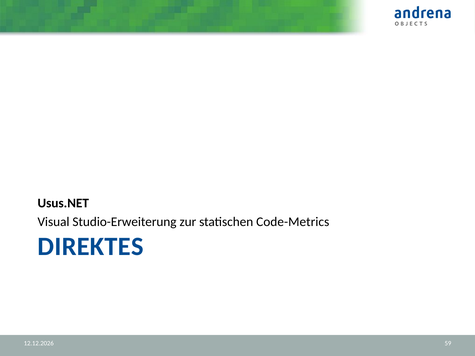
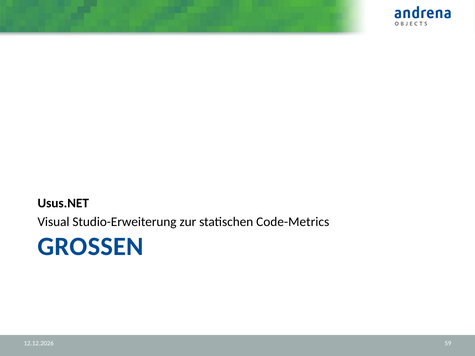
DIREKTES: DIREKTES -> GROSSEN
